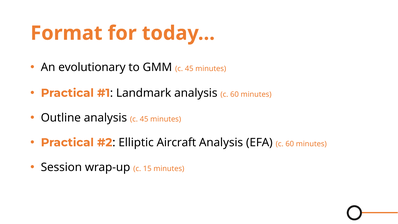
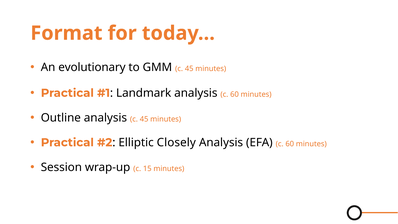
Aircraft: Aircraft -> Closely
